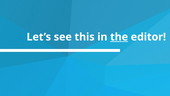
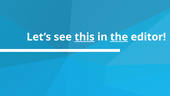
this underline: none -> present
